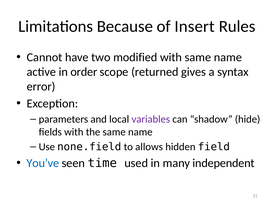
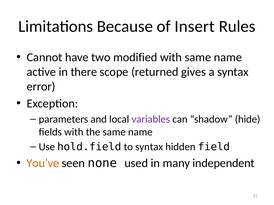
order: order -> there
none.field: none.field -> hold.field
to allows: allows -> syntax
You’ve colour: blue -> orange
time: time -> none
